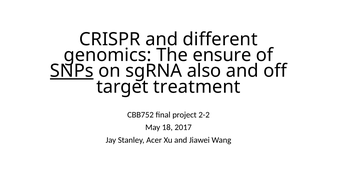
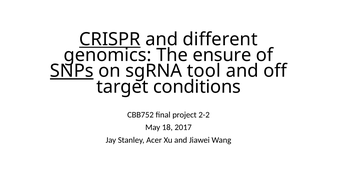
CRISPR underline: none -> present
also: also -> tool
treatment: treatment -> conditions
